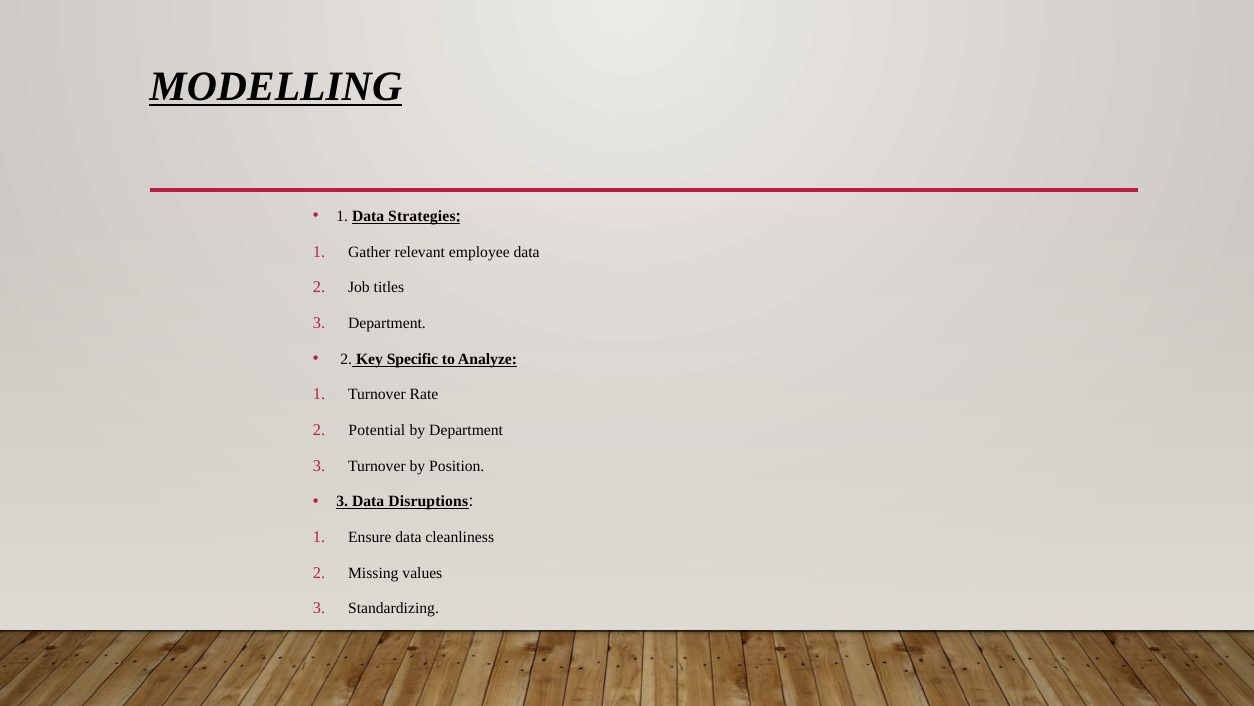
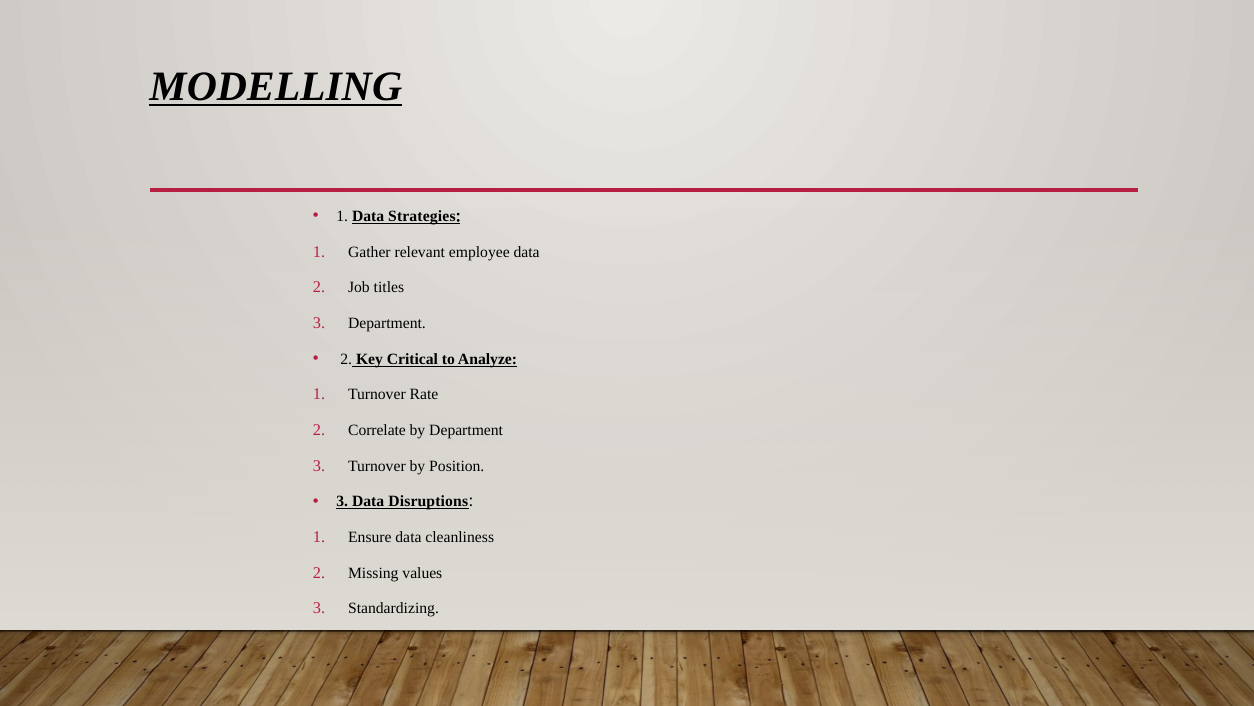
Specific: Specific -> Critical
Potential: Potential -> Correlate
